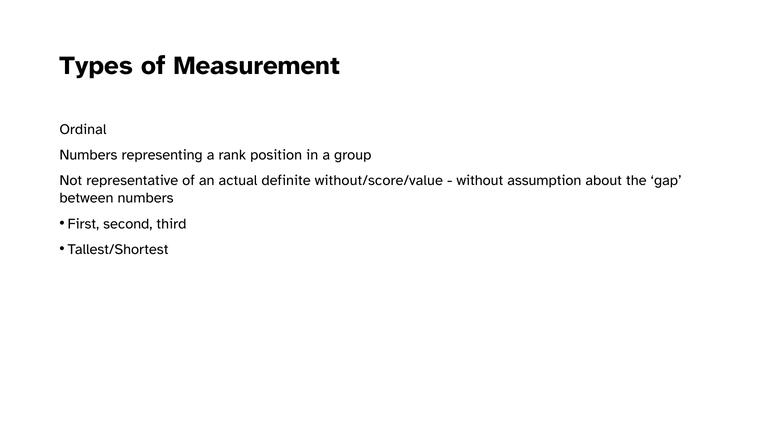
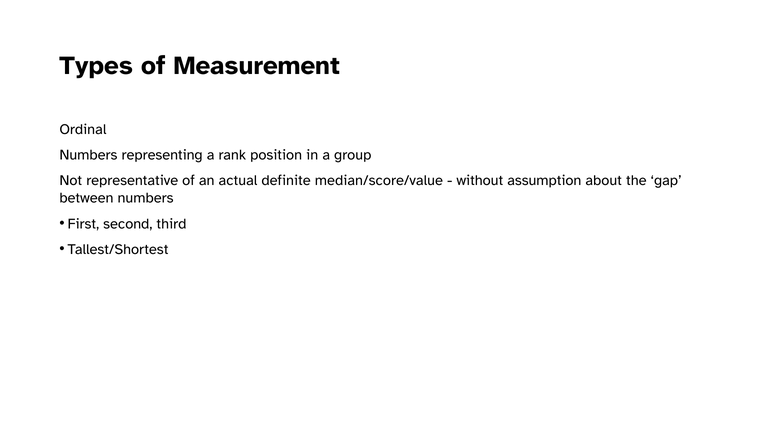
without/score/value: without/score/value -> median/score/value
